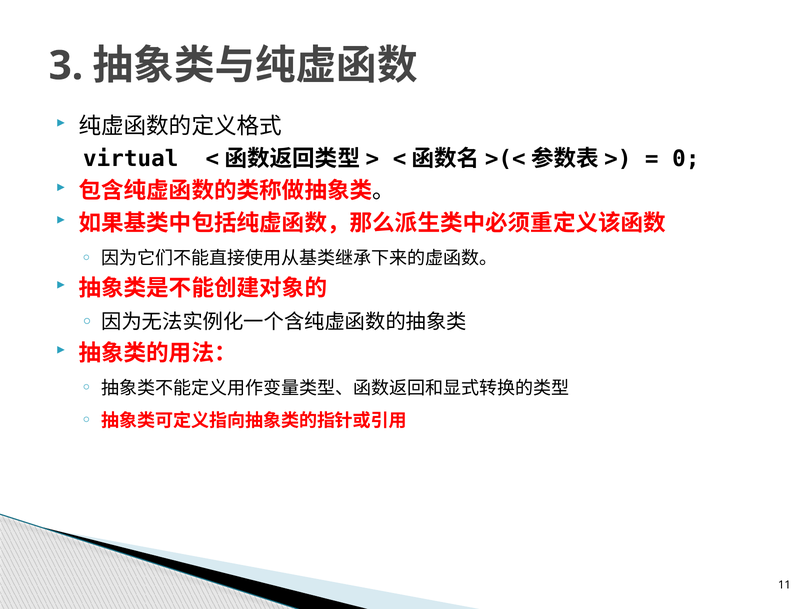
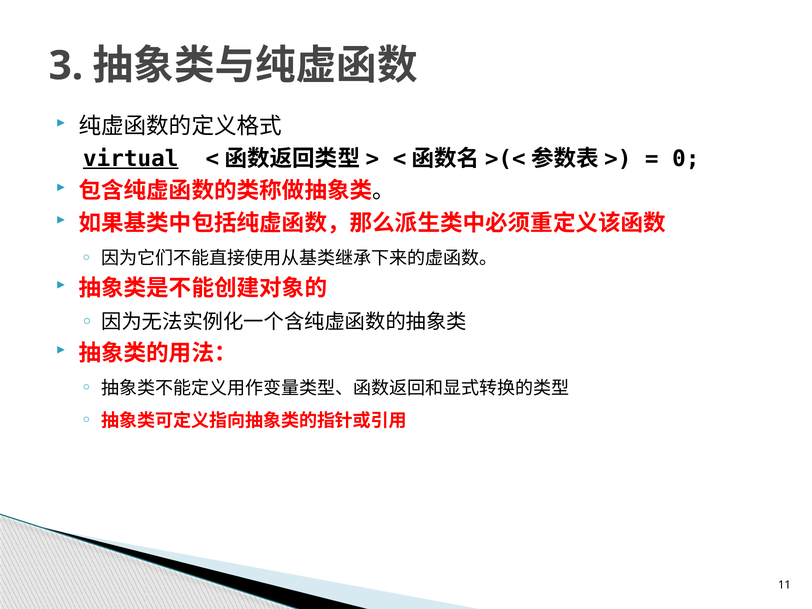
virtual underline: none -> present
